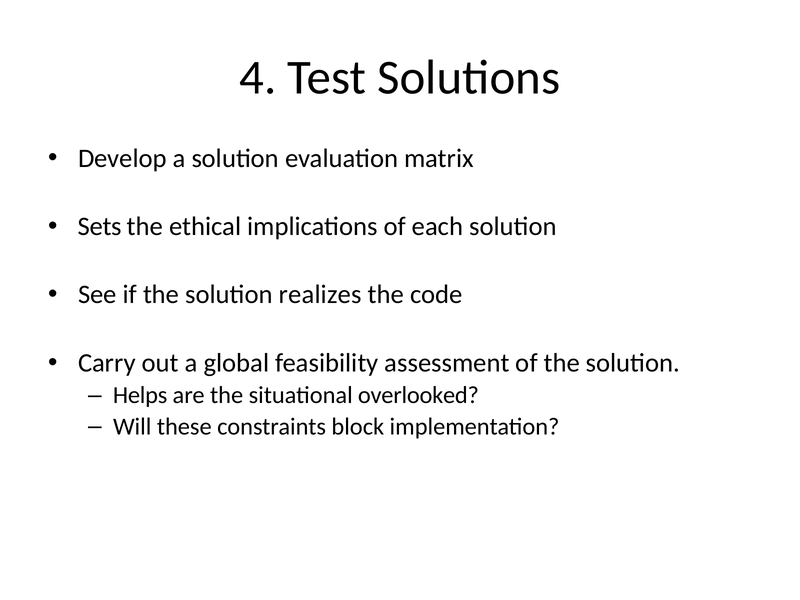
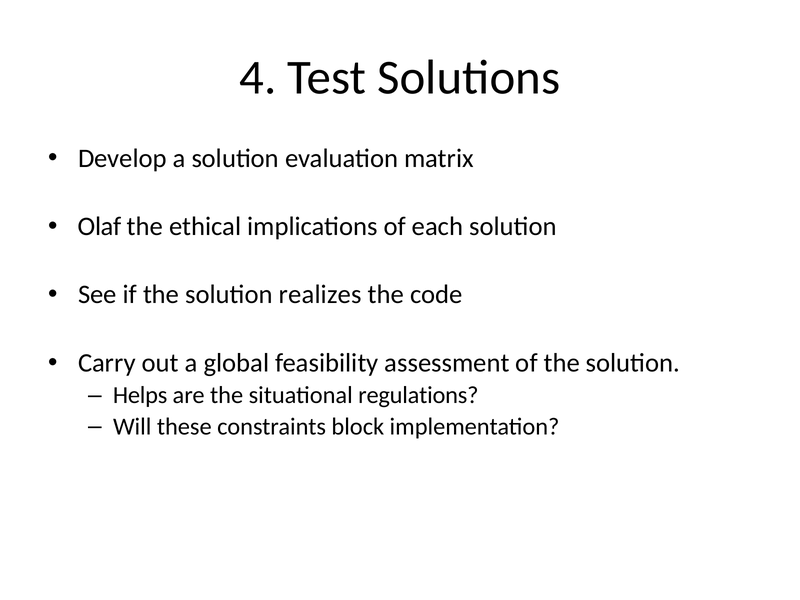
Sets: Sets -> Olaf
overlooked: overlooked -> regulations
